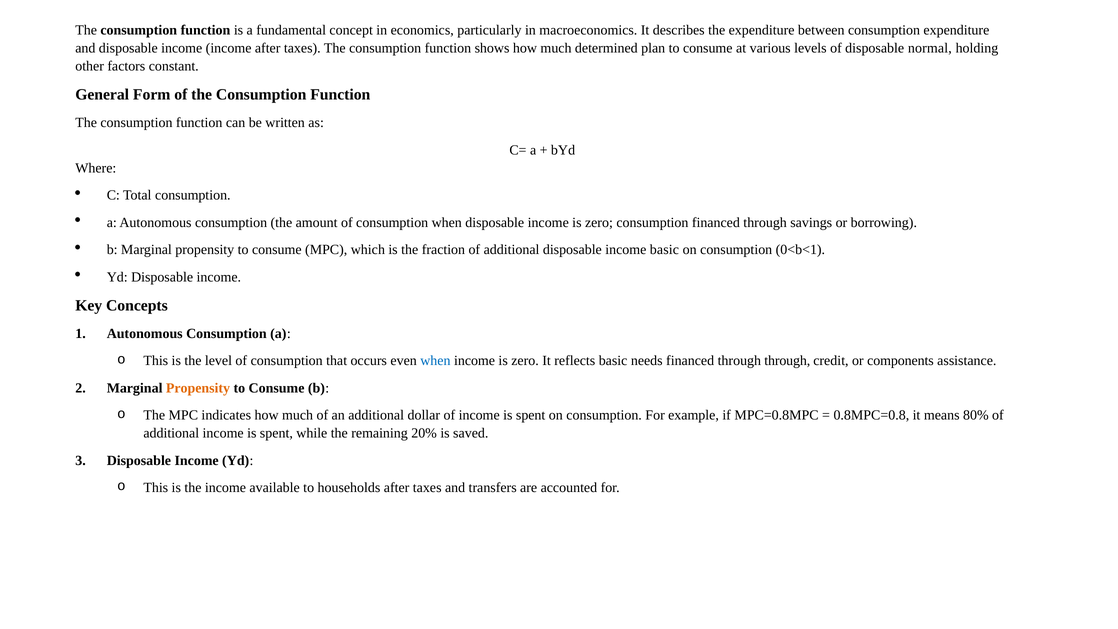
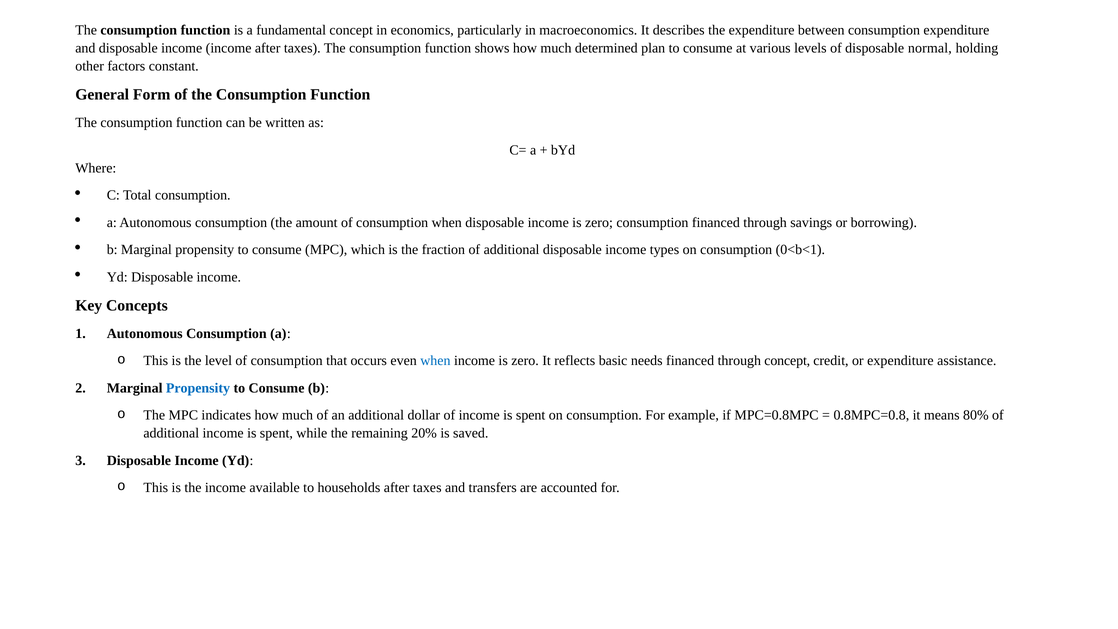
income basic: basic -> types
through through: through -> concept
or components: components -> expenditure
Propensity at (198, 388) colour: orange -> blue
